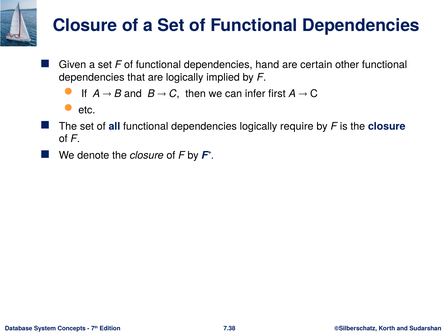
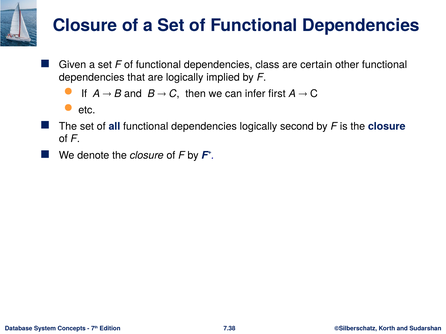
hand: hand -> class
require: require -> second
